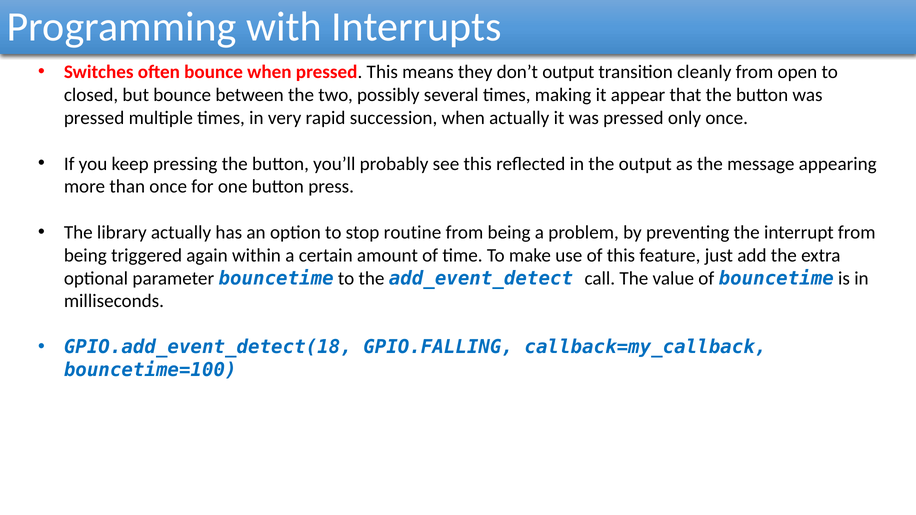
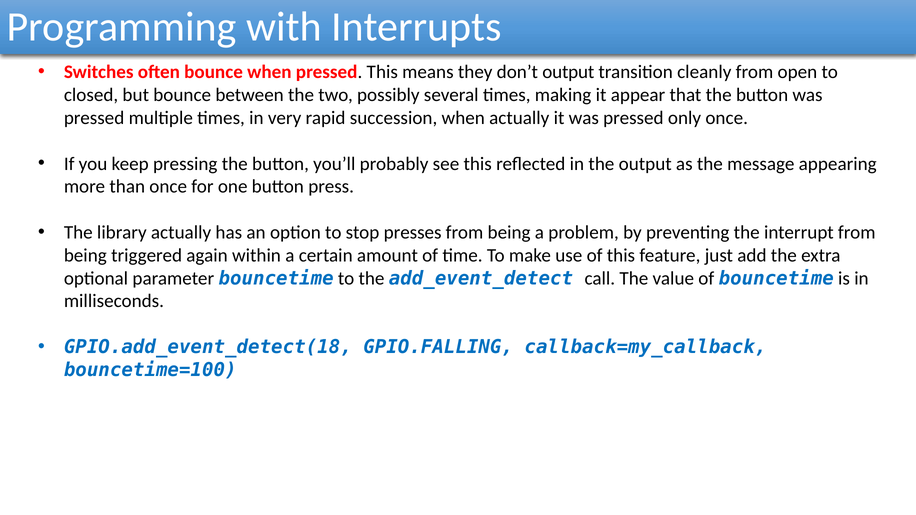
routine: routine -> presses
